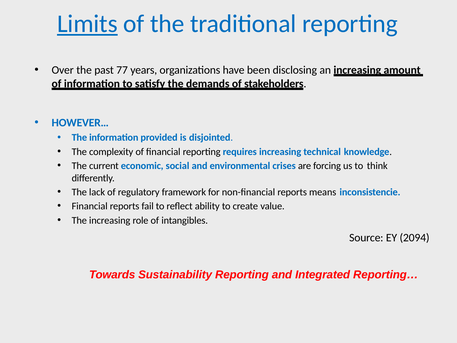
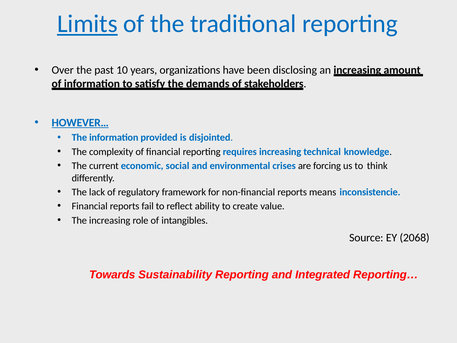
77: 77 -> 10
HOWEVER… underline: none -> present
2094: 2094 -> 2068
